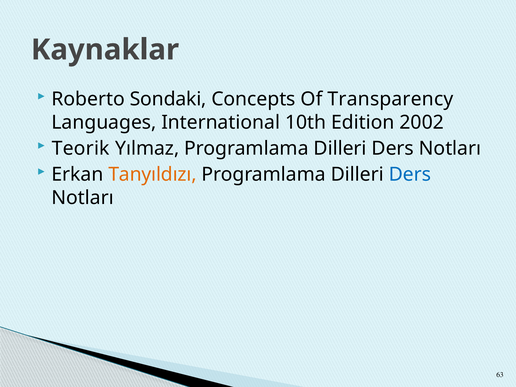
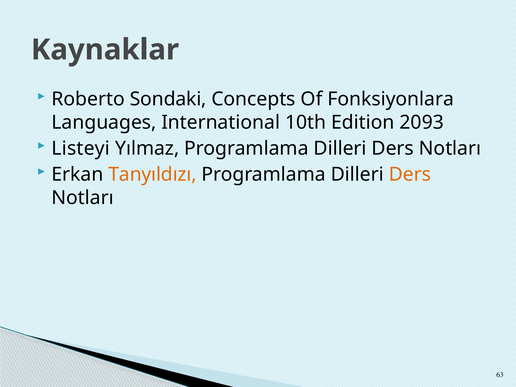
Transparency: Transparency -> Fonksiyonlara
2002: 2002 -> 2093
Teorik: Teorik -> Listeyi
Ders at (410, 175) colour: blue -> orange
